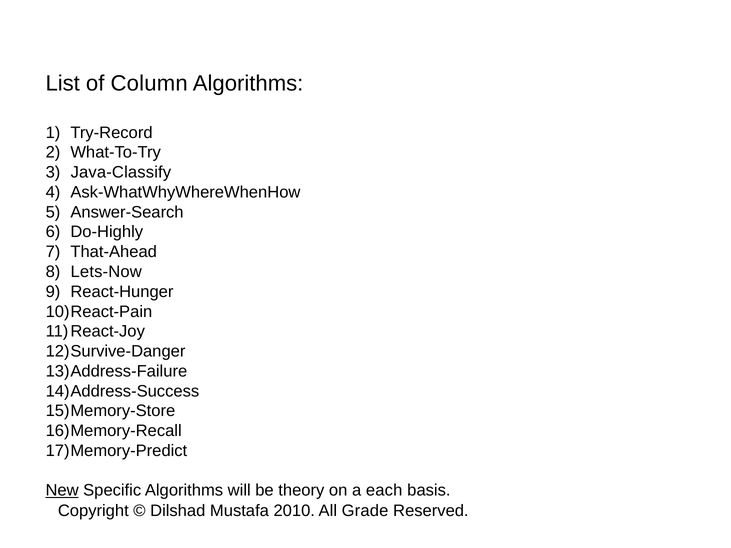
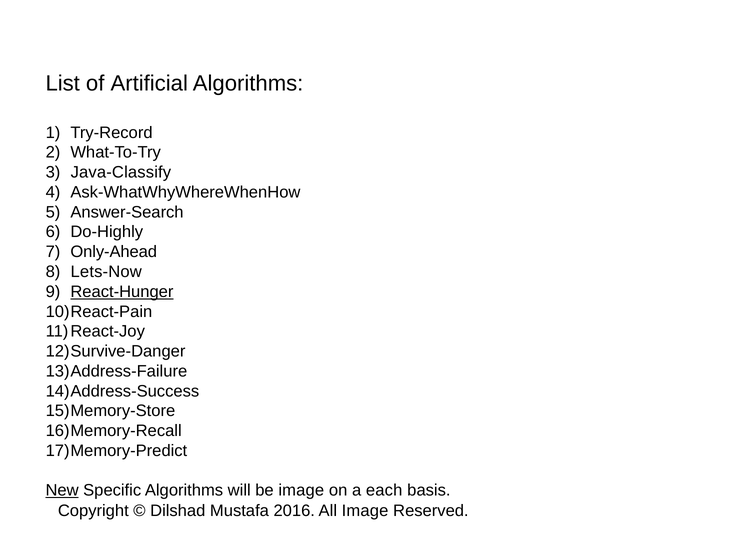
Column: Column -> Artificial
That-Ahead: That-Ahead -> Only-Ahead
React-Hunger underline: none -> present
be theory: theory -> image
2010: 2010 -> 2016
All Grade: Grade -> Image
